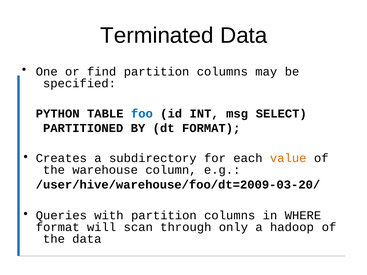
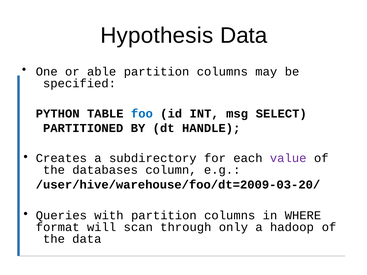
Terminated: Terminated -> Hypothesis
find: find -> able
dt FORMAT: FORMAT -> HANDLE
value colour: orange -> purple
warehouse: warehouse -> databases
